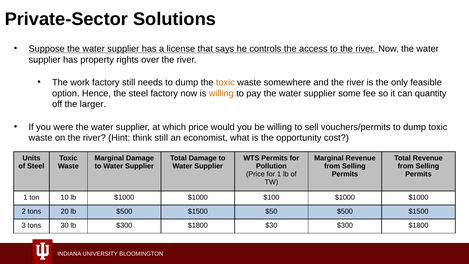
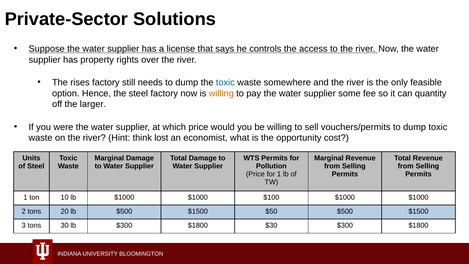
work: work -> rises
toxic at (225, 82) colour: orange -> blue
think still: still -> lost
